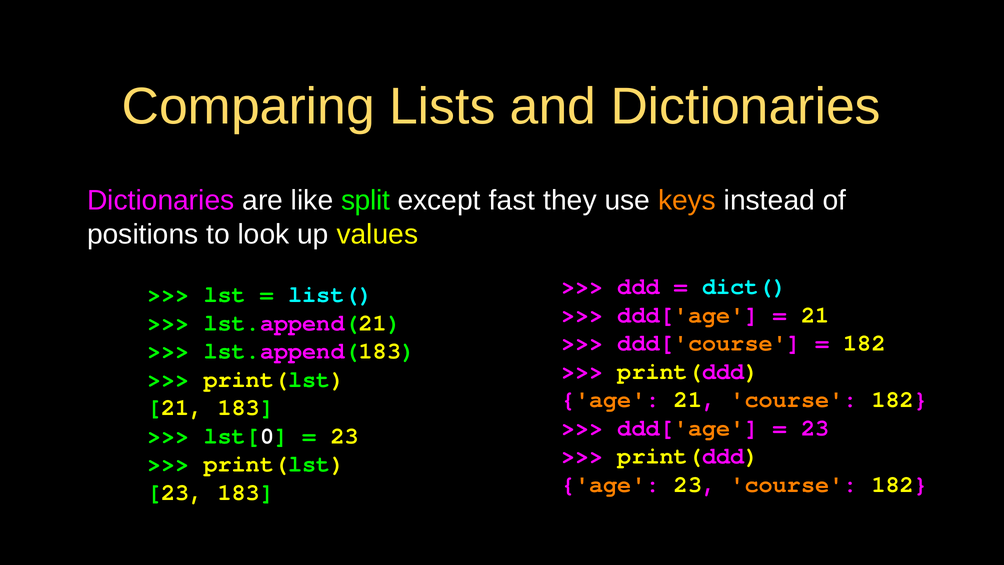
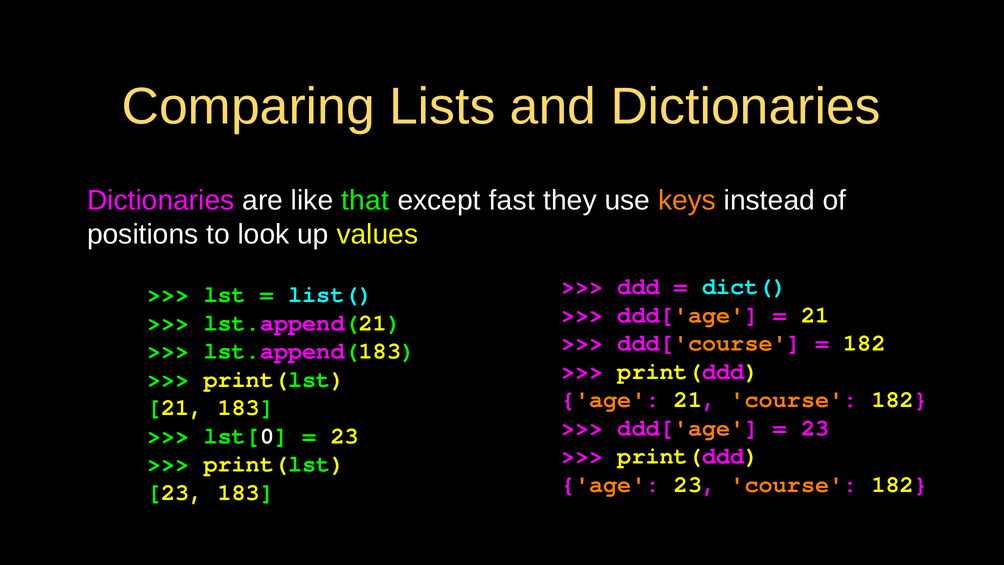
split: split -> that
